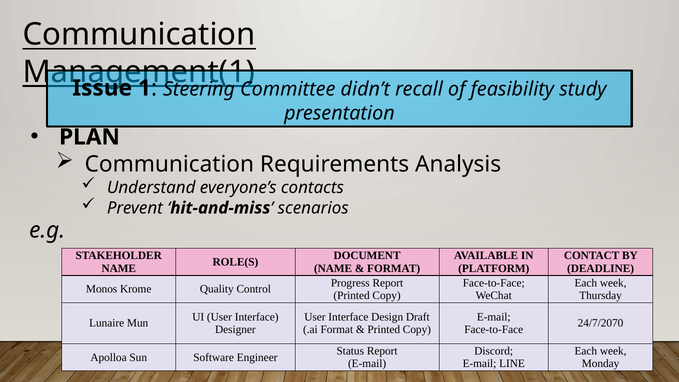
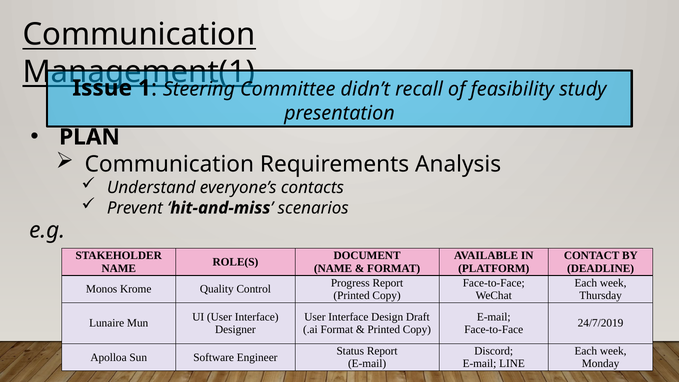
24/7/2070: 24/7/2070 -> 24/7/2019
